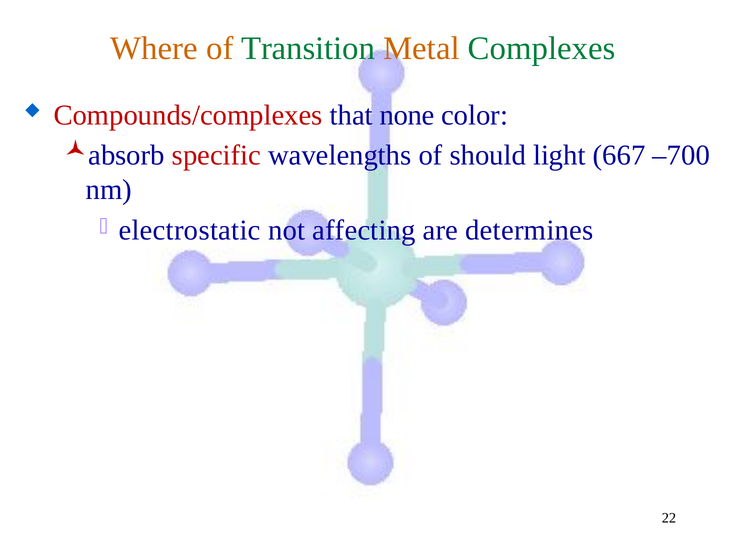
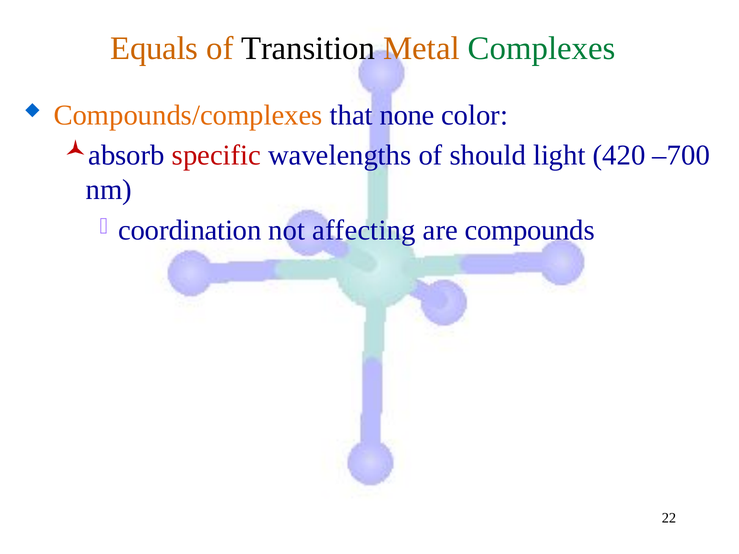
Where: Where -> Equals
Transition colour: green -> black
Compounds/complexes colour: red -> orange
667: 667 -> 420
electrostatic: electrostatic -> coordination
determines: determines -> compounds
